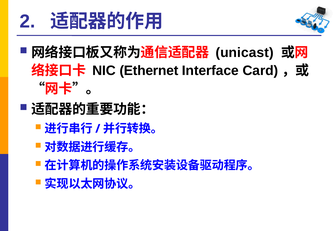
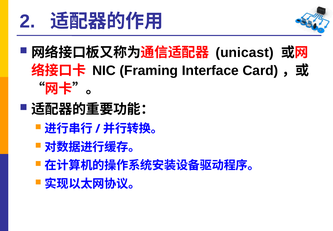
Ethernet: Ethernet -> Framing
